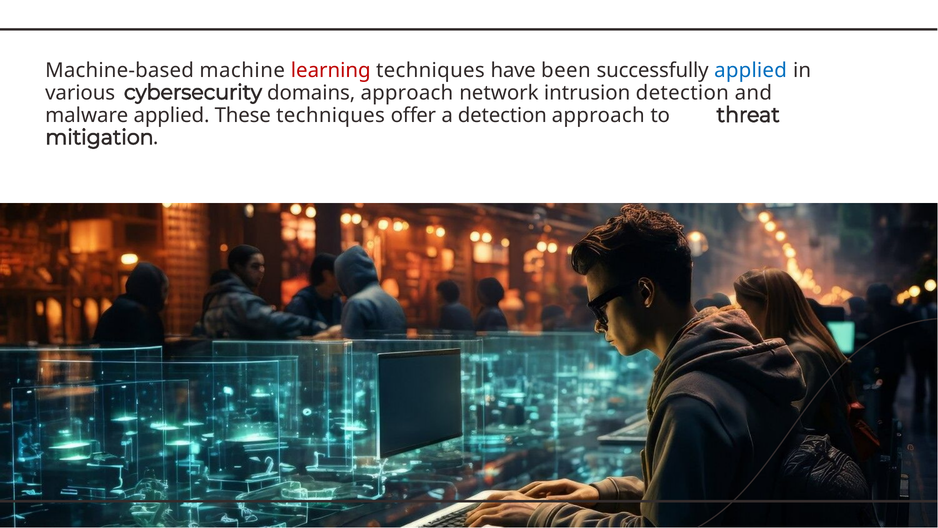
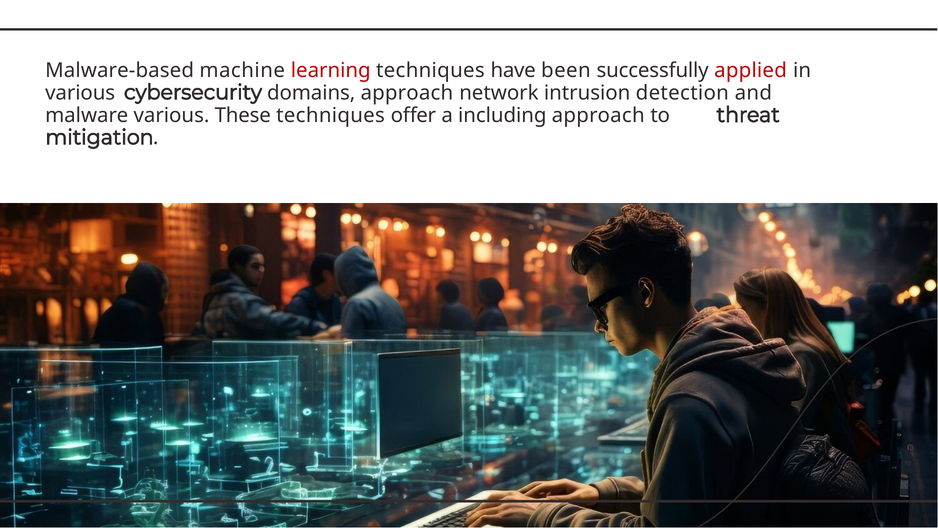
Machine-based: Machine-based -> Malware-based
applied at (751, 71) colour: blue -> red
malware applied: applied -> various
a detection: detection -> including
